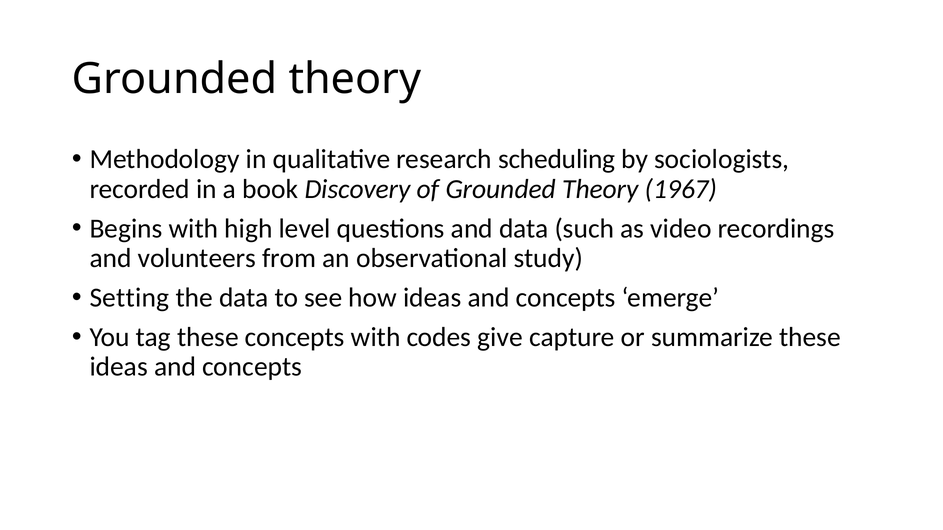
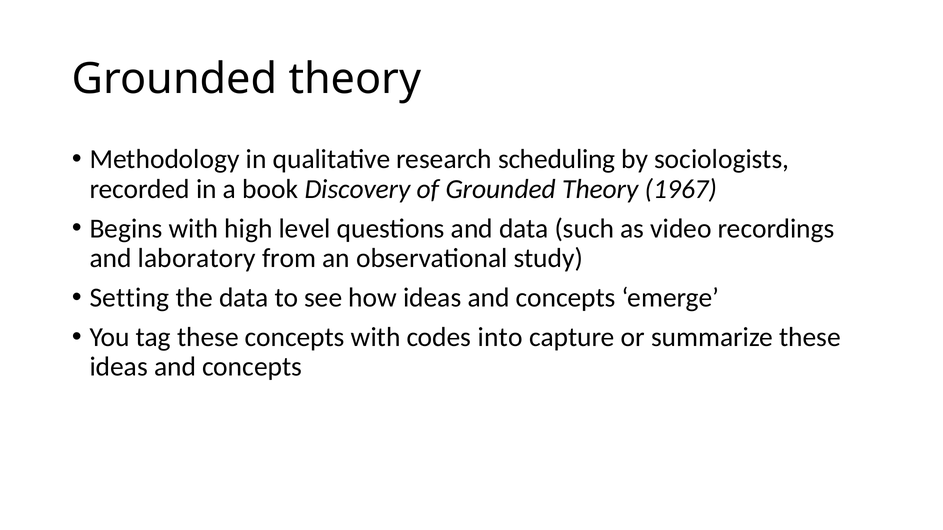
volunteers: volunteers -> laboratory
give: give -> into
